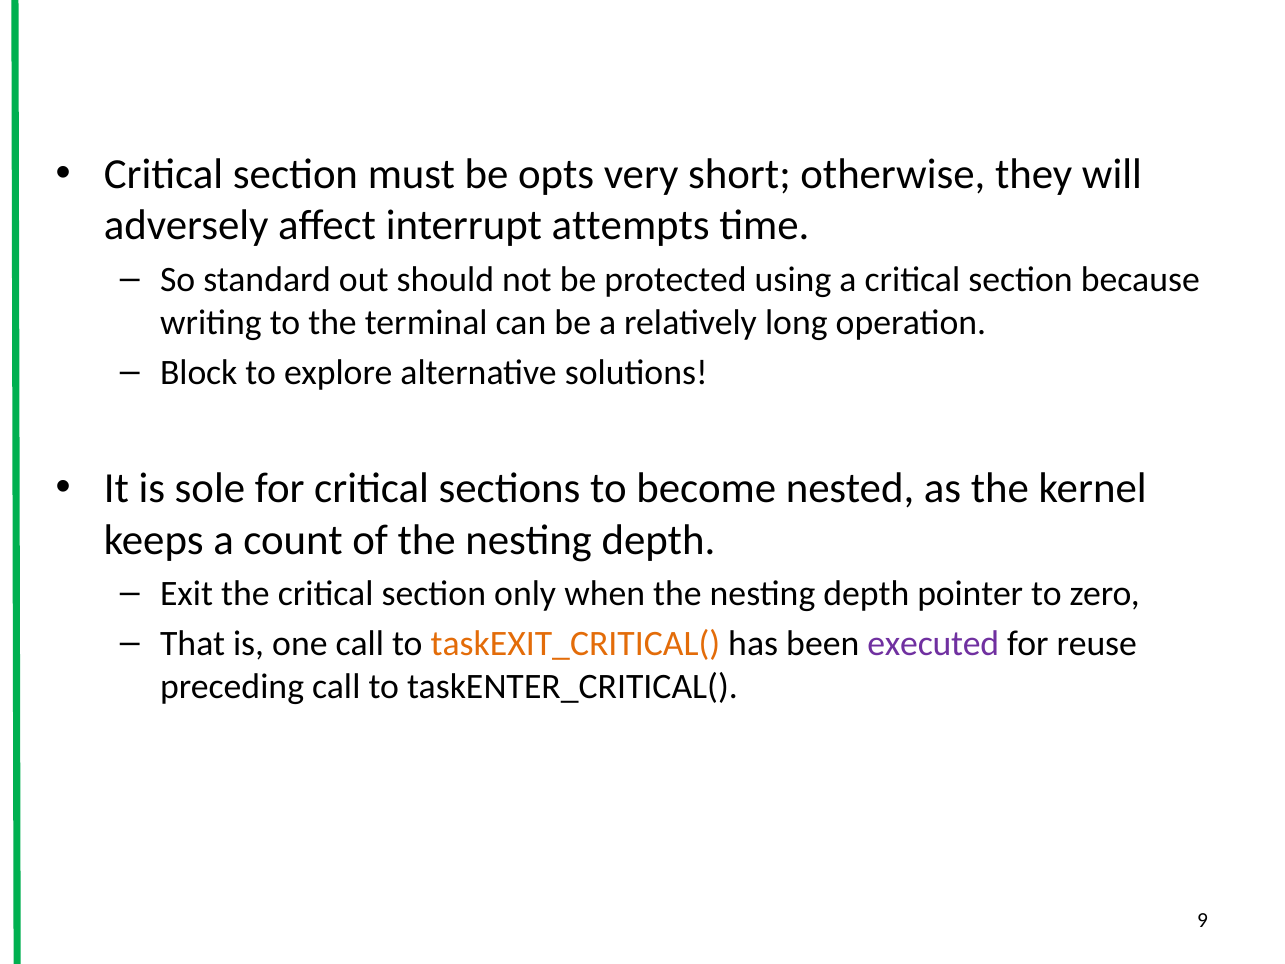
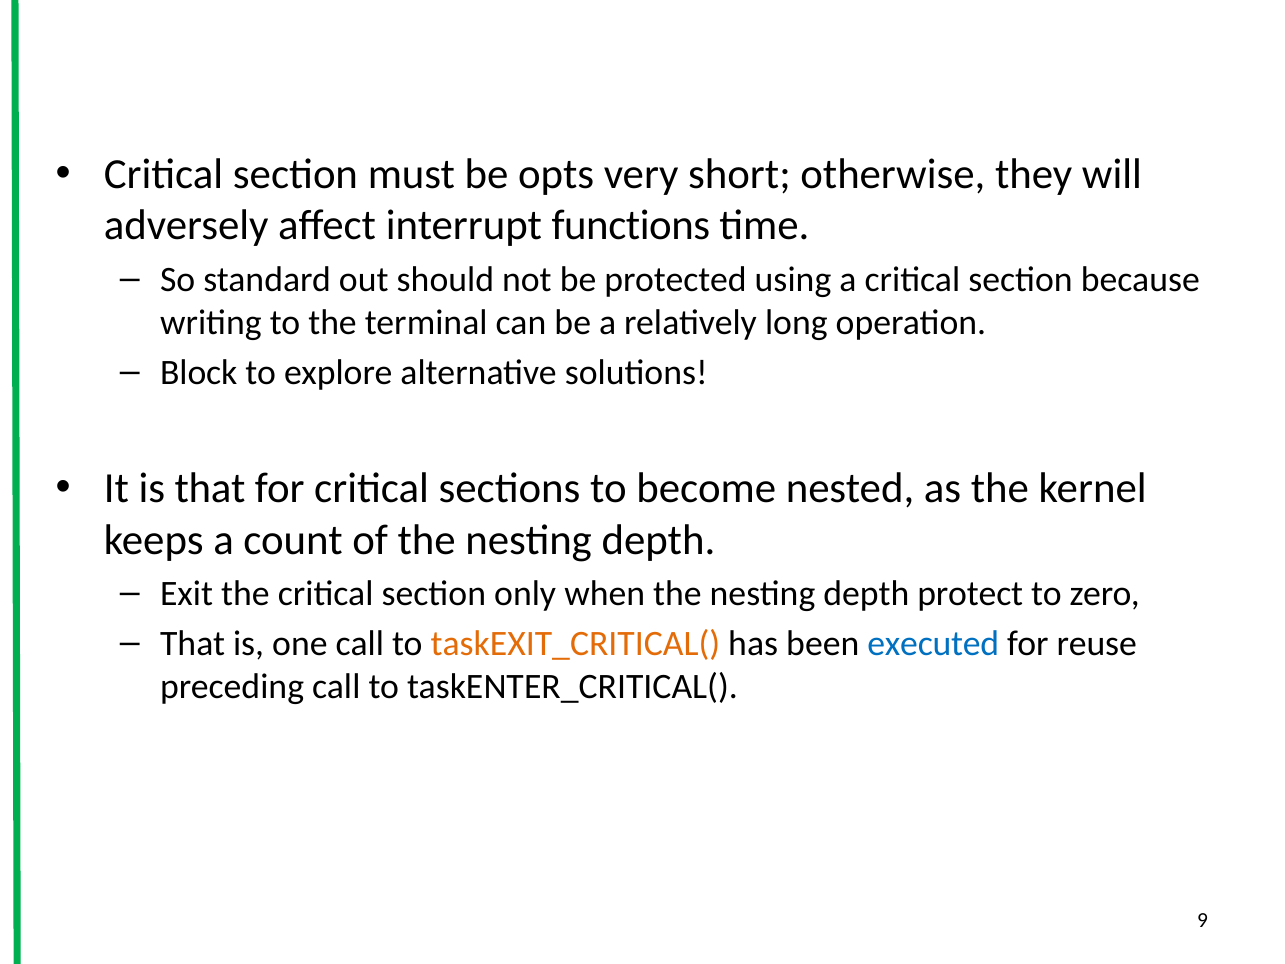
attempts: attempts -> functions
is sole: sole -> that
pointer: pointer -> protect
executed colour: purple -> blue
